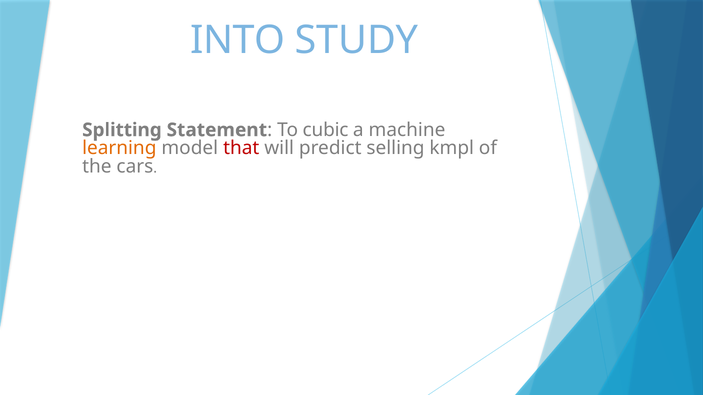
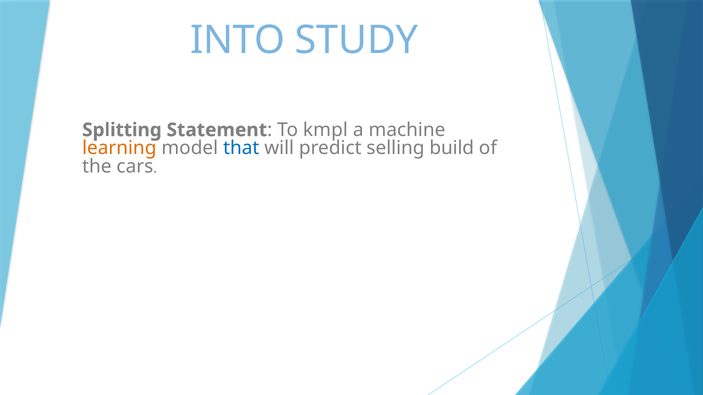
cubic: cubic -> kmpl
that colour: red -> blue
kmpl: kmpl -> build
